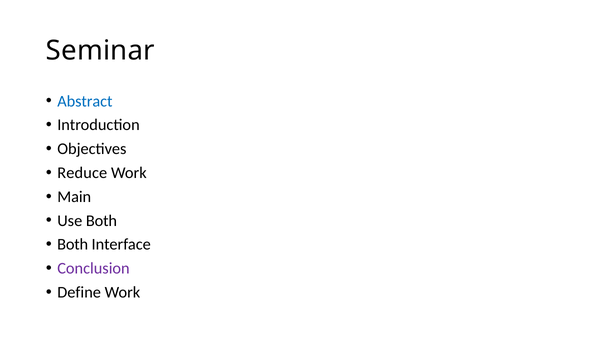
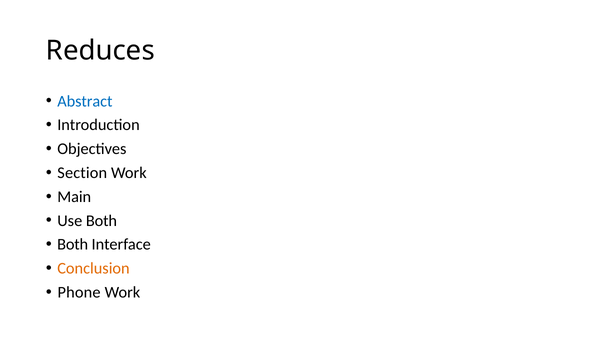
Seminar: Seminar -> Reduces
Reduce: Reduce -> Section
Conclusion colour: purple -> orange
Define: Define -> Phone
